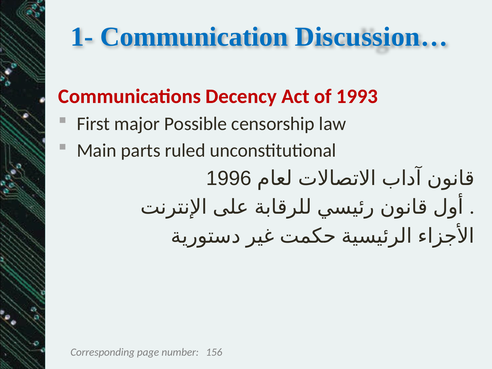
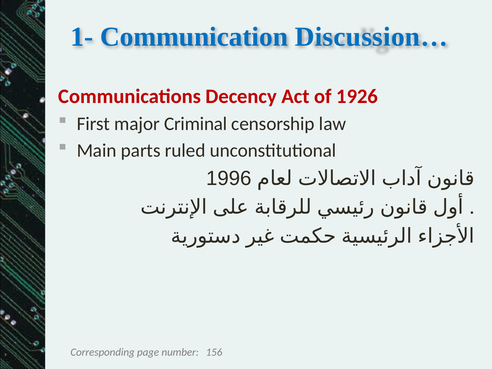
1993: 1993 -> 1926
Possible: Possible -> Criminal
